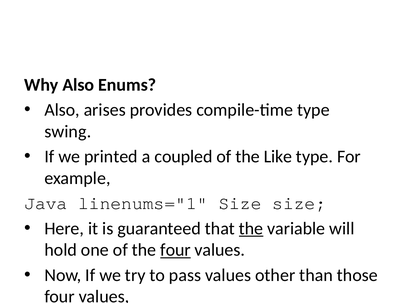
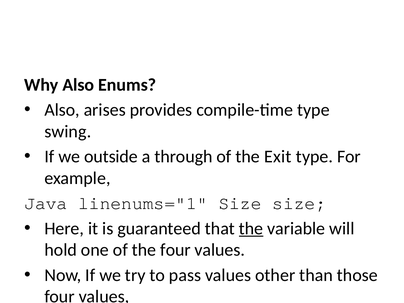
printed: printed -> outside
coupled: coupled -> through
Like: Like -> Exit
four at (175, 250) underline: present -> none
